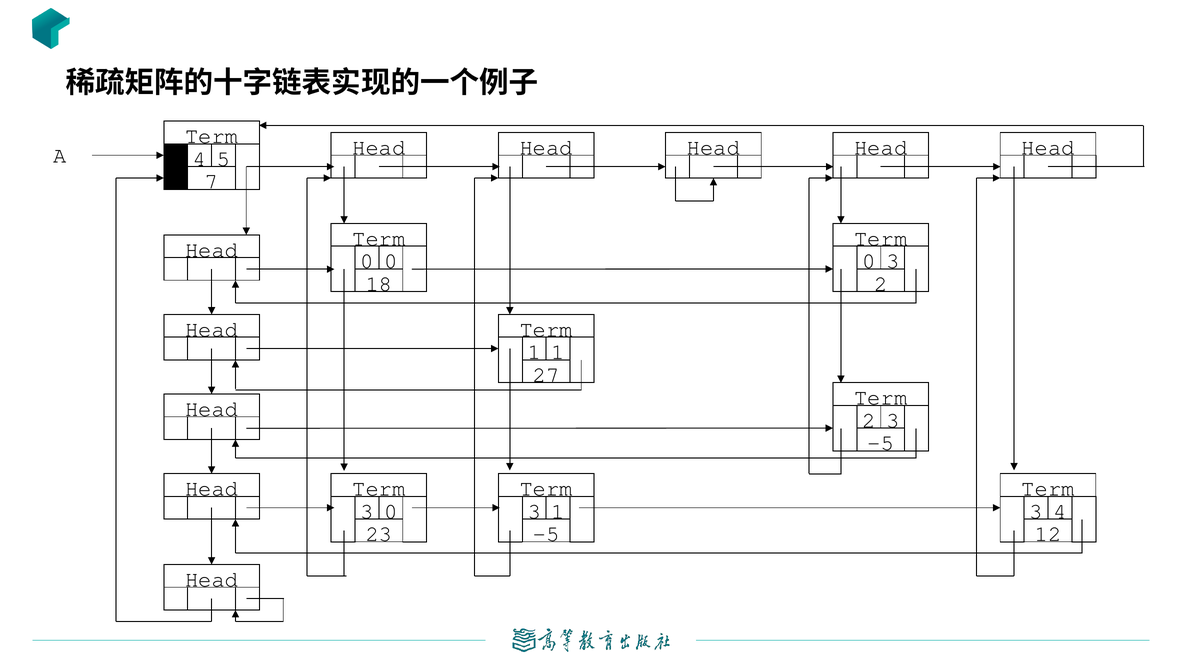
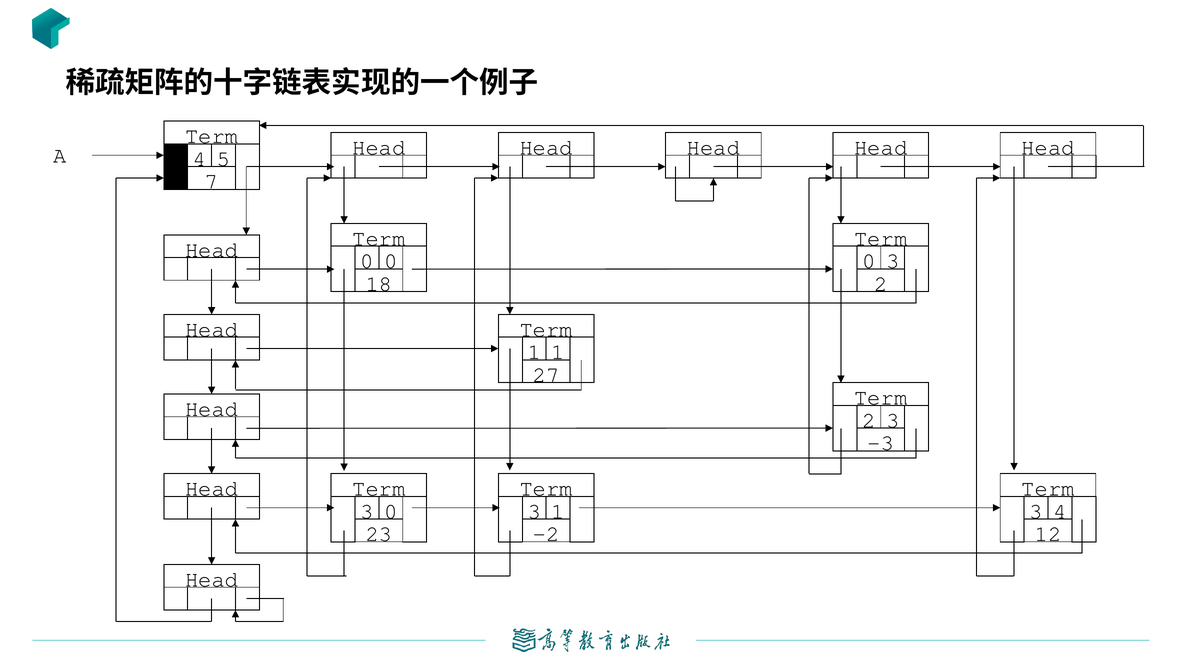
-5 at (881, 443): -5 -> -3
-5 at (546, 534): -5 -> -2
